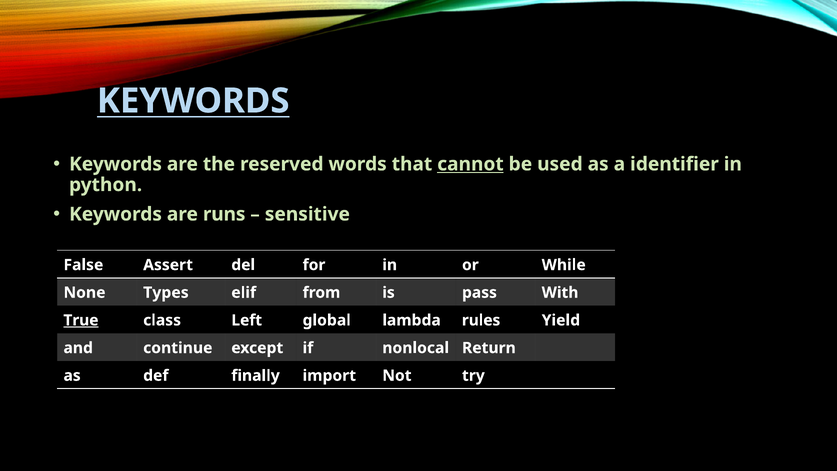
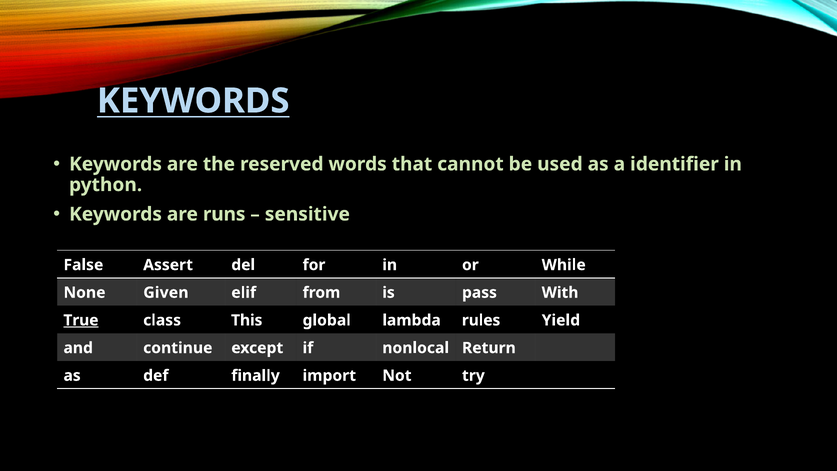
cannot underline: present -> none
Types: Types -> Given
Left: Left -> This
